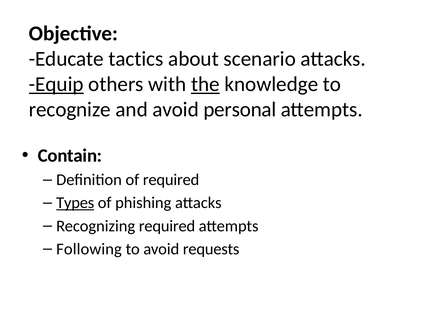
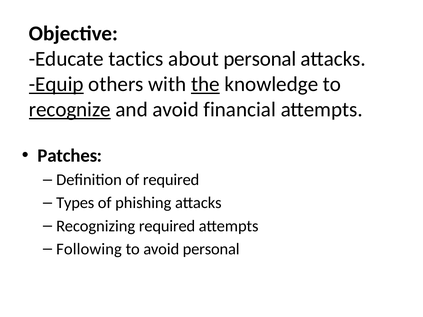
about scenario: scenario -> personal
recognize underline: none -> present
personal: personal -> financial
Contain: Contain -> Patches
Types underline: present -> none
avoid requests: requests -> personal
